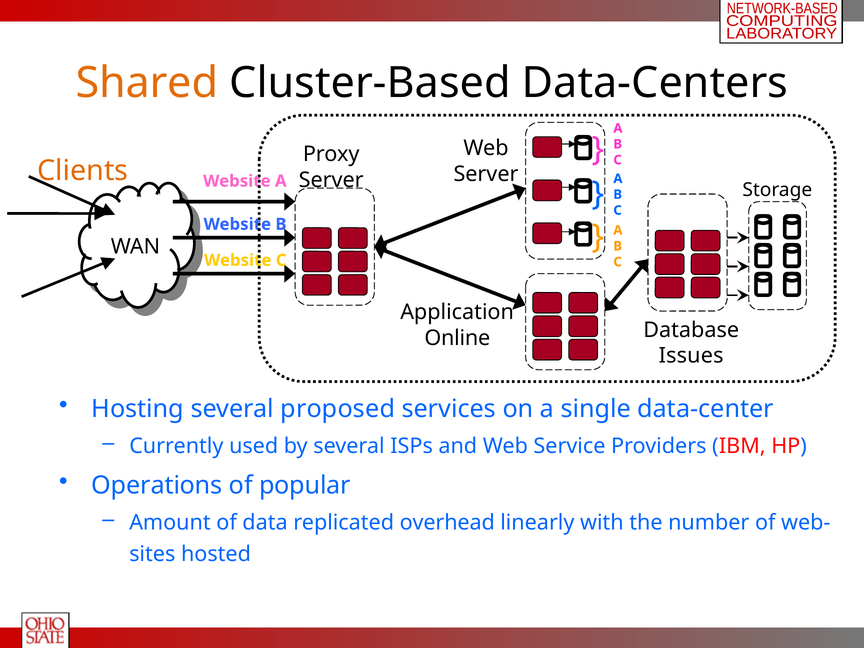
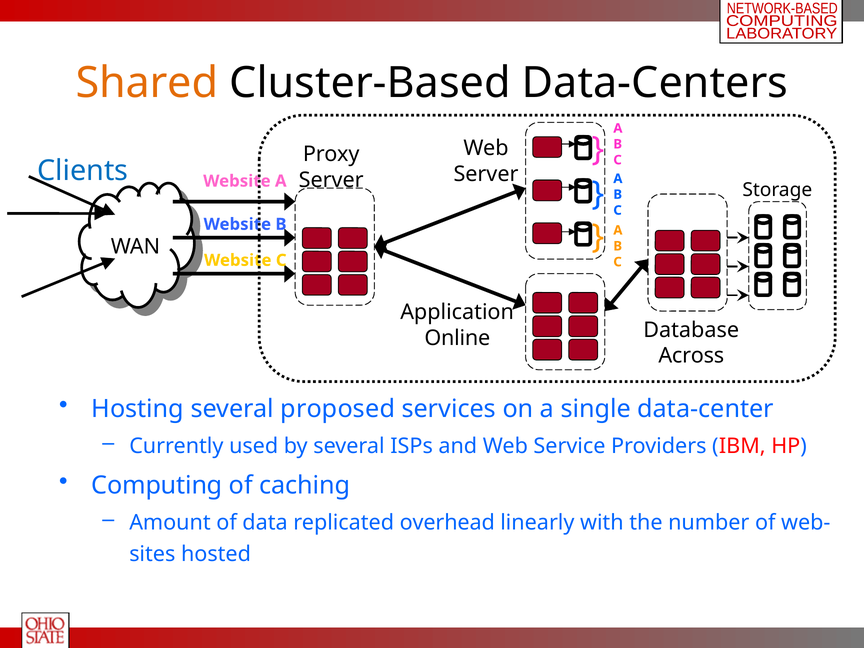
Clients colour: orange -> blue
Issues: Issues -> Across
Operations: Operations -> Computing
popular: popular -> caching
